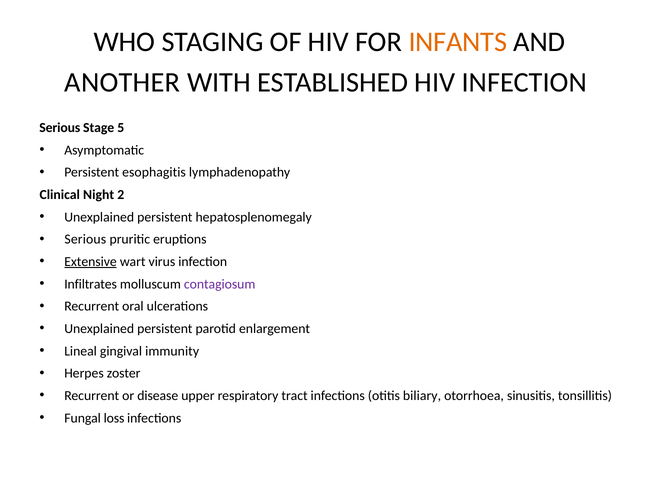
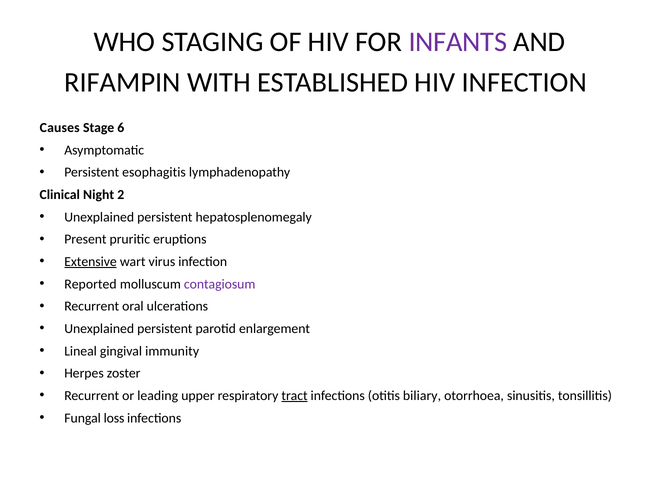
INFANTS colour: orange -> purple
ANOTHER: ANOTHER -> RIFAMPIN
Serious at (60, 128): Serious -> Causes
5: 5 -> 6
Serious at (85, 240): Serious -> Present
Infiltrates: Infiltrates -> Reported
disease: disease -> leading
tract underline: none -> present
